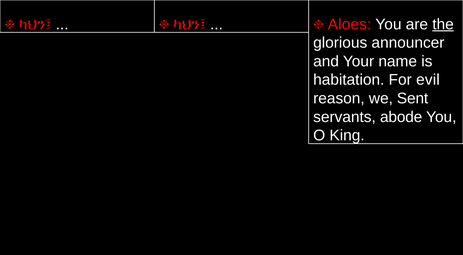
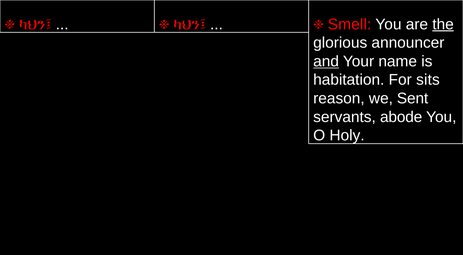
Aloes: Aloes -> Smell
and underline: none -> present
evil: evil -> sits
King: King -> Holy
